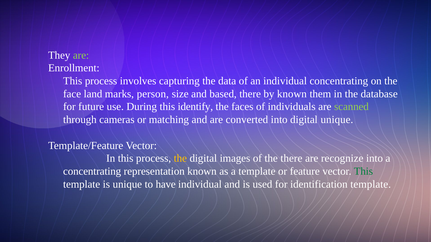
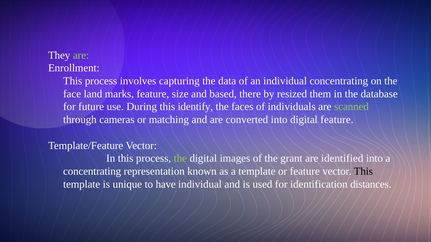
marks person: person -> feature
by known: known -> resized
digital unique: unique -> feature
the at (180, 159) colour: yellow -> light green
the there: there -> grant
recognize: recognize -> identified
This at (363, 172) colour: green -> black
identification template: template -> distances
